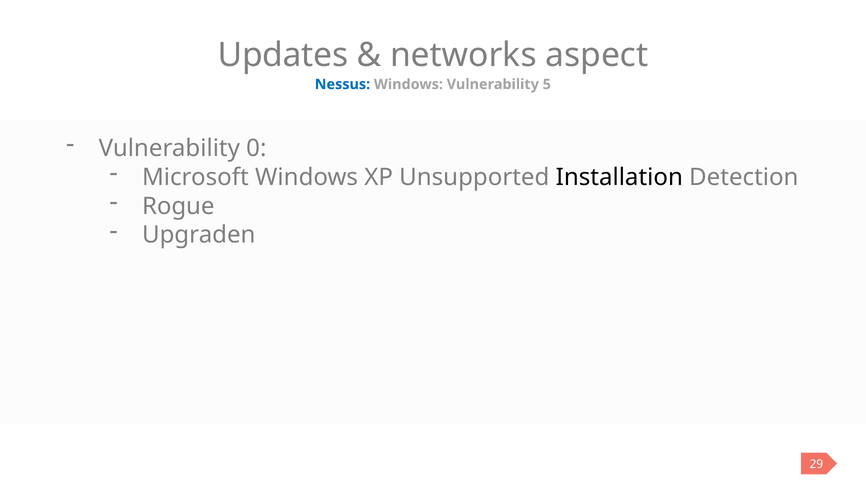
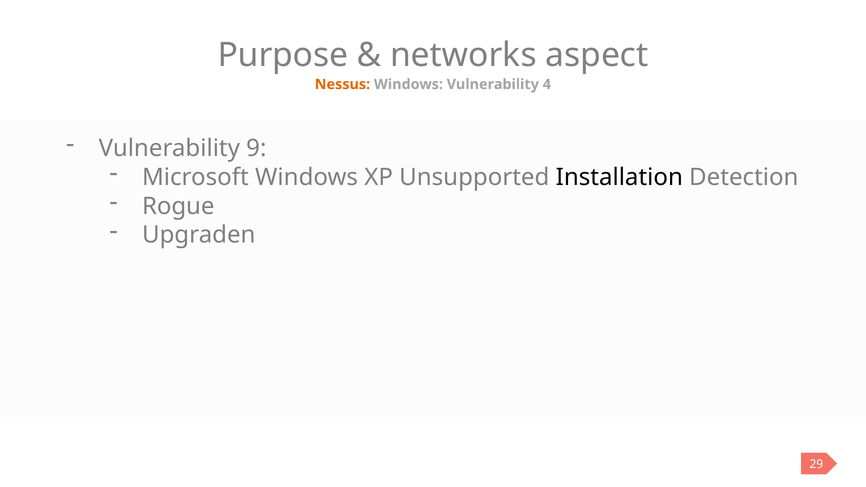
Updates: Updates -> Purpose
Nessus colour: blue -> orange
5: 5 -> 4
0: 0 -> 9
